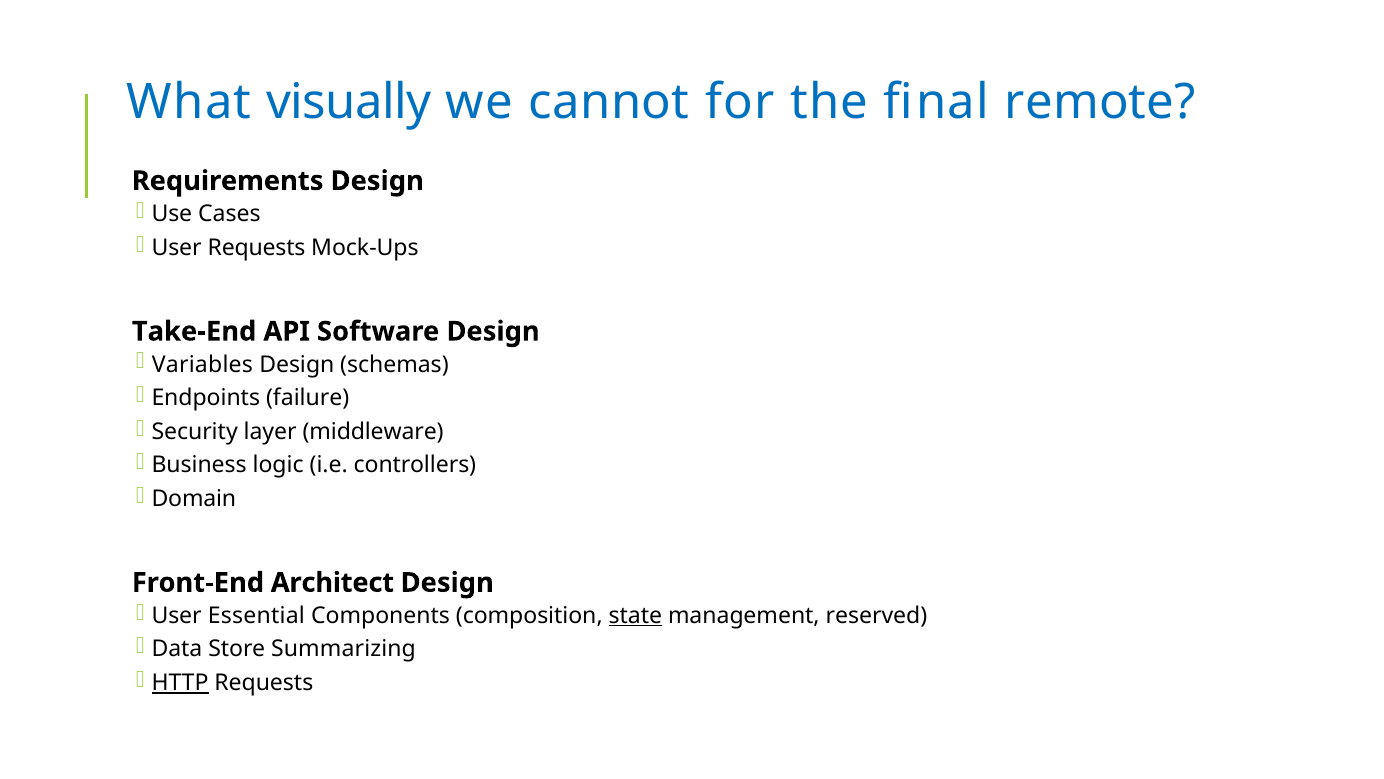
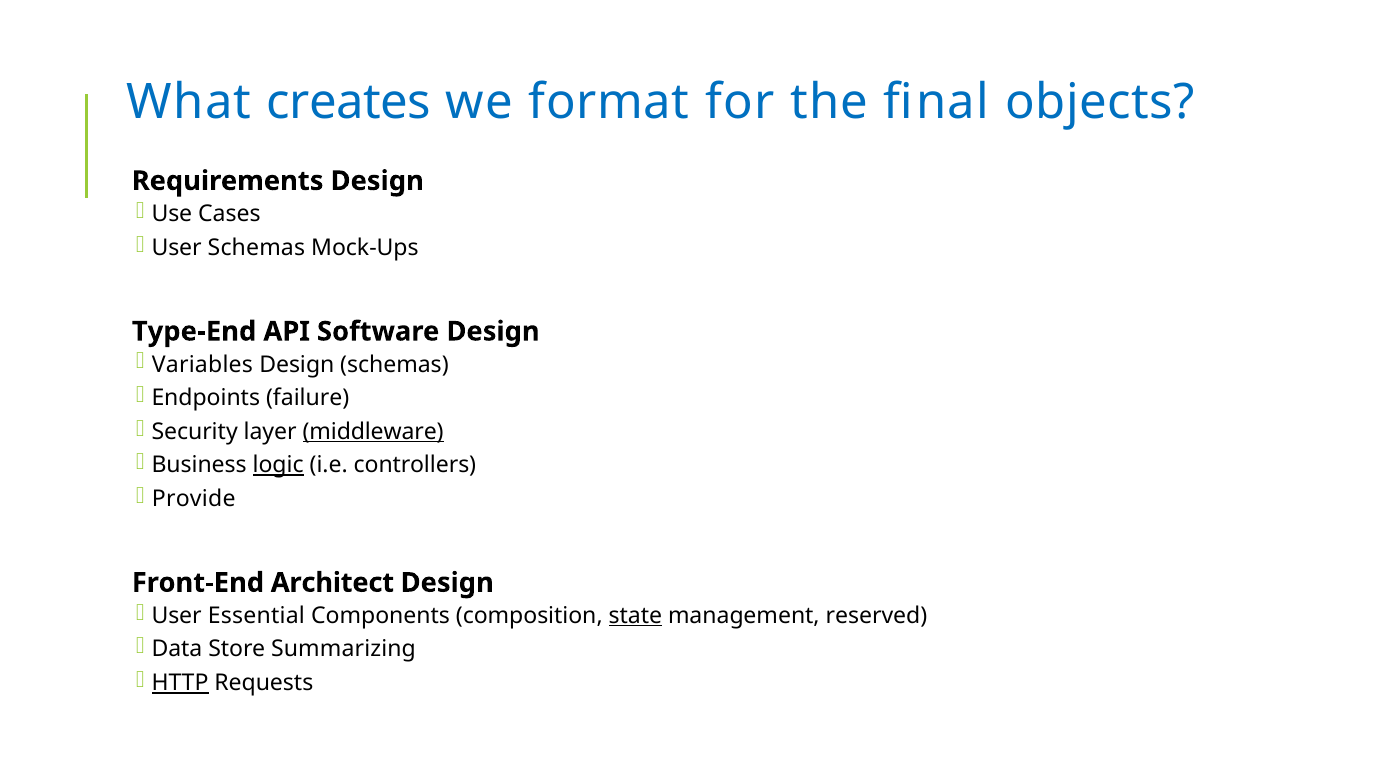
visually: visually -> creates
cannot: cannot -> format
remote: remote -> objects
User Requests: Requests -> Schemas
Take-End: Take-End -> Type-End
middleware underline: none -> present
logic underline: none -> present
Domain: Domain -> Provide
